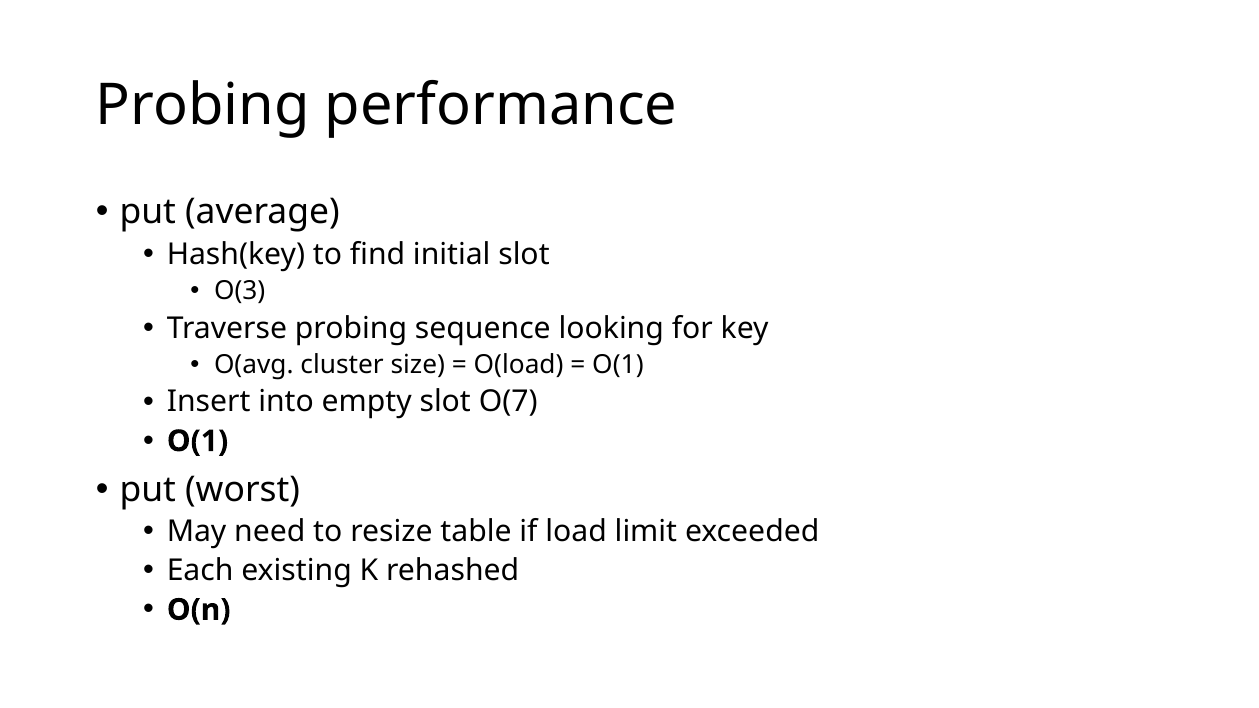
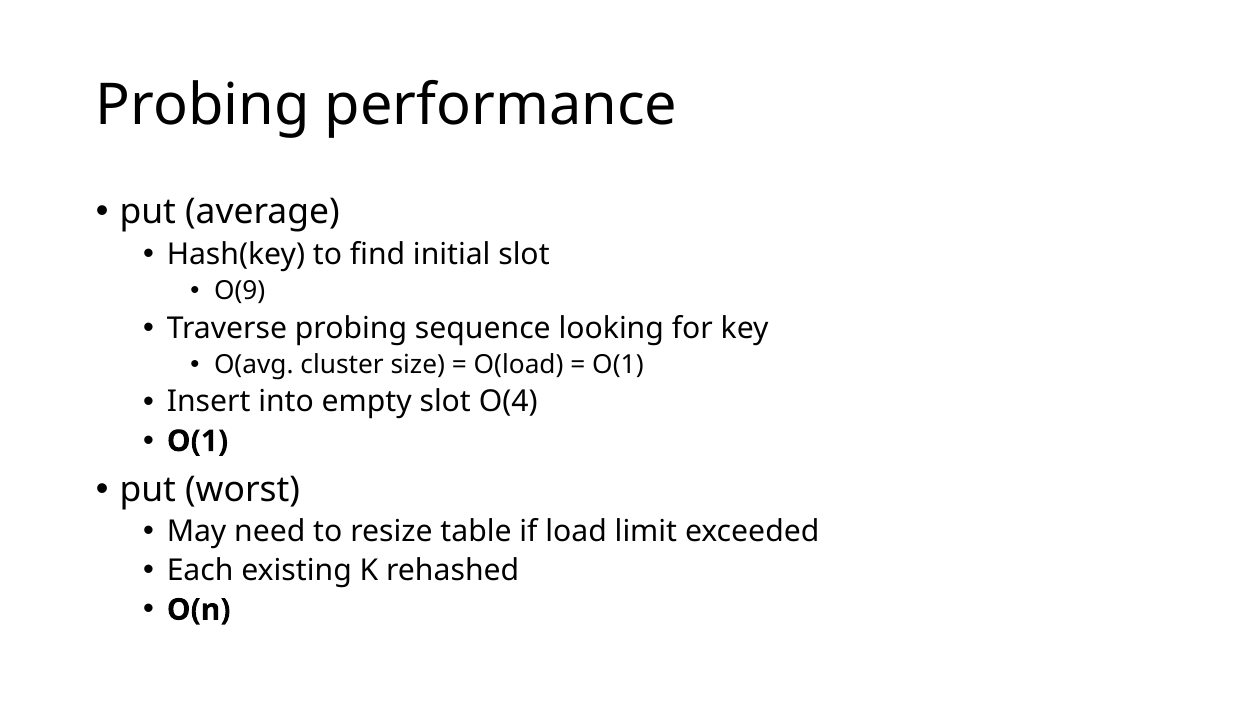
O(3: O(3 -> O(9
O(7: O(7 -> O(4
